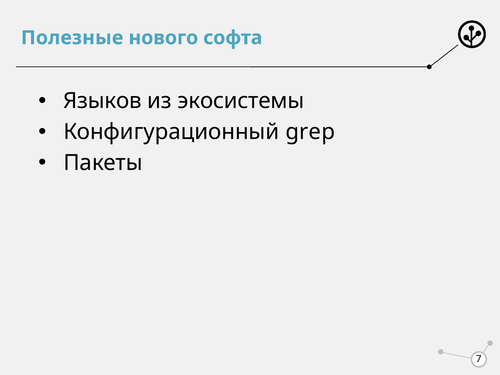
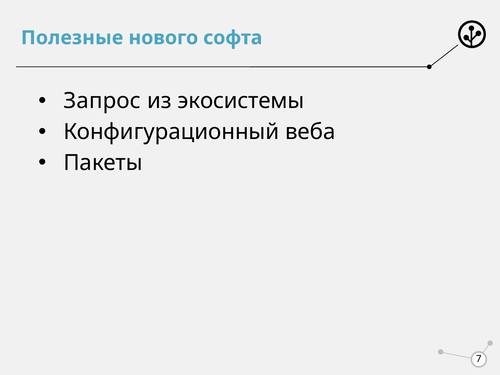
Языков: Языков -> Запрос
grep: grep -> веба
